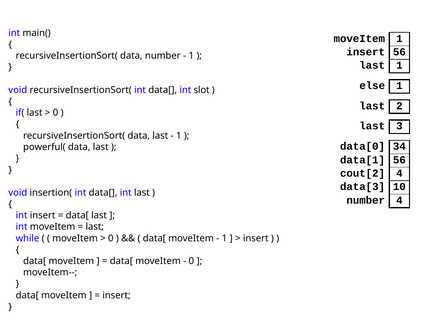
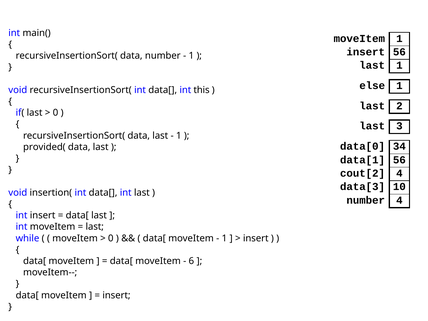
slot: slot -> this
powerful(: powerful( -> provided(
0 at (191, 261): 0 -> 6
